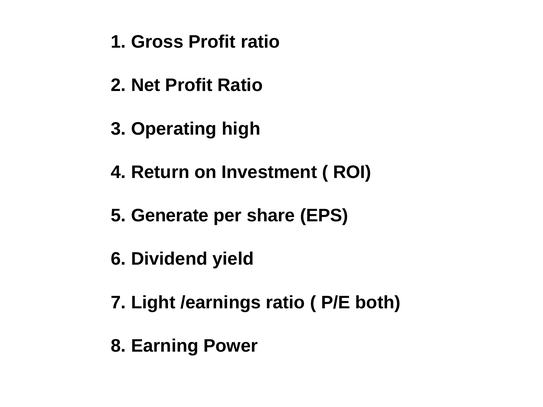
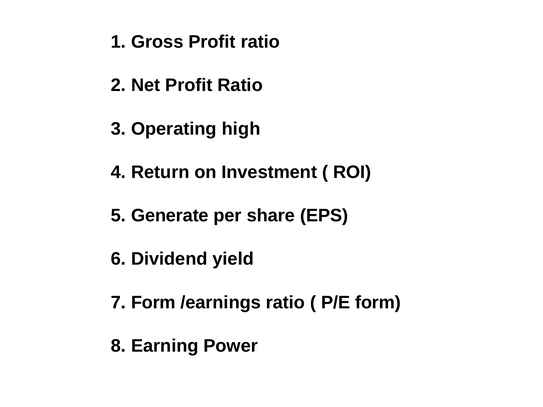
Light at (153, 303): Light -> Form
P/E both: both -> form
